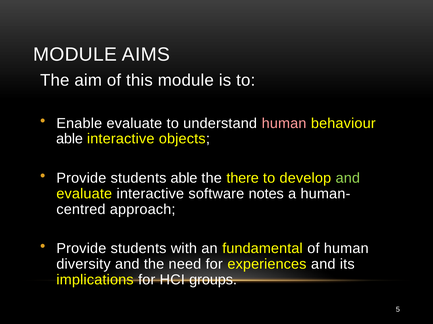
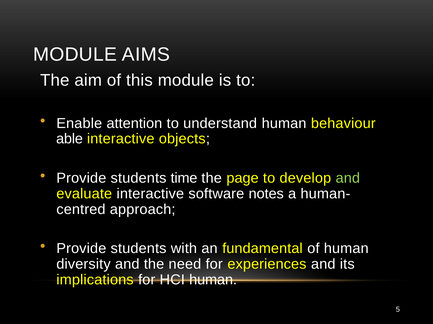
Enable evaluate: evaluate -> attention
human at (284, 124) colour: pink -> white
students able: able -> time
there: there -> page
HCI groups: groups -> human
